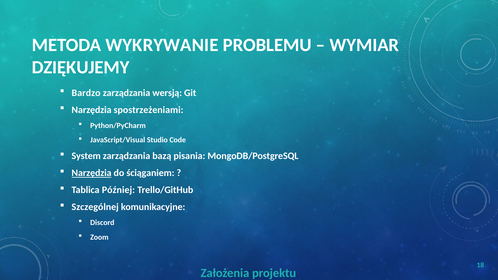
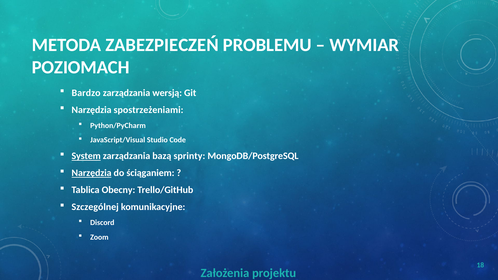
WYKRYWANIE: WYKRYWANIE -> ZABEZPIECZEŃ
DZIĘKUJEMY: DZIĘKUJEMY -> POZIOMACH
System underline: none -> present
pisania: pisania -> sprinty
Później: Później -> Obecny
